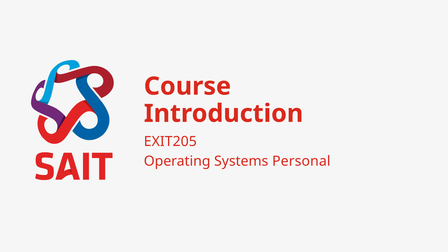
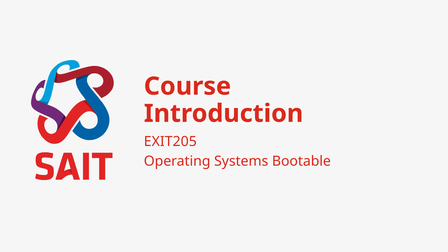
Personal: Personal -> Bootable
